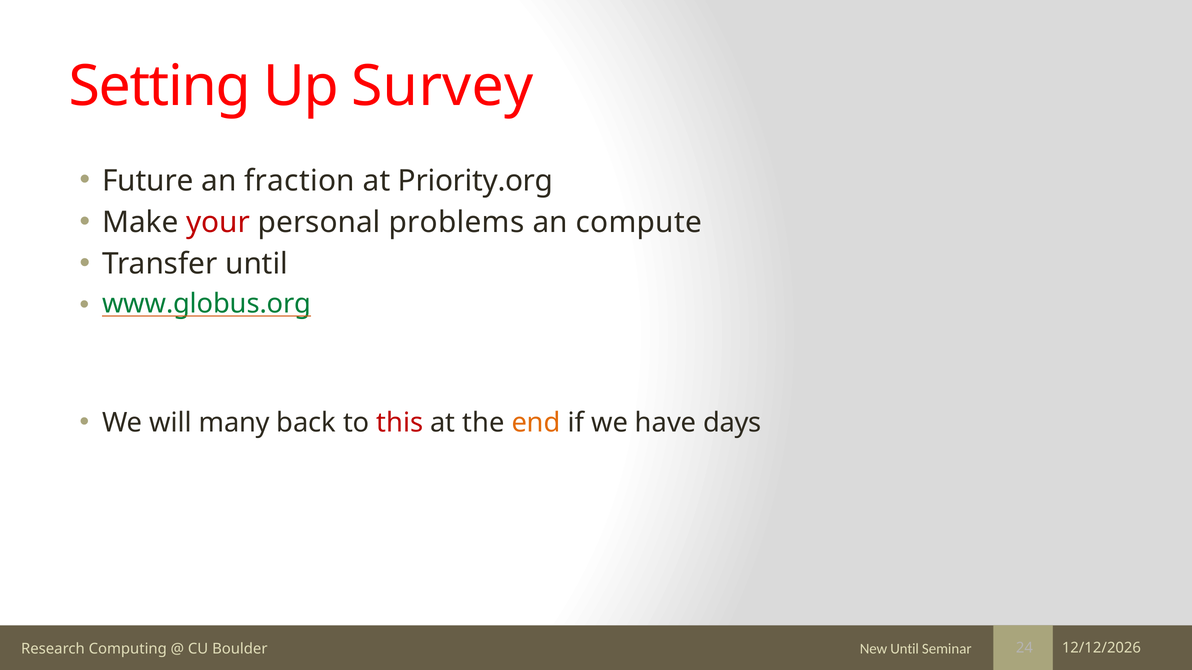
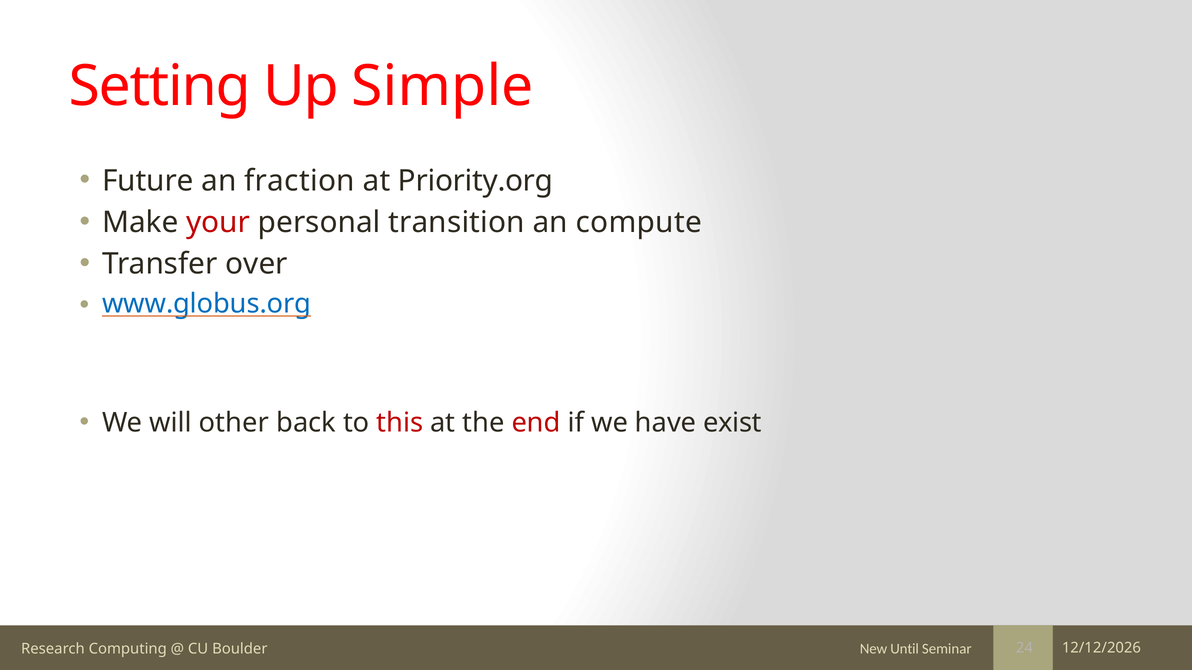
Survey: Survey -> Simple
problems: problems -> transition
Transfer until: until -> over
www.globus.org colour: green -> blue
many: many -> other
end colour: orange -> red
days: days -> exist
